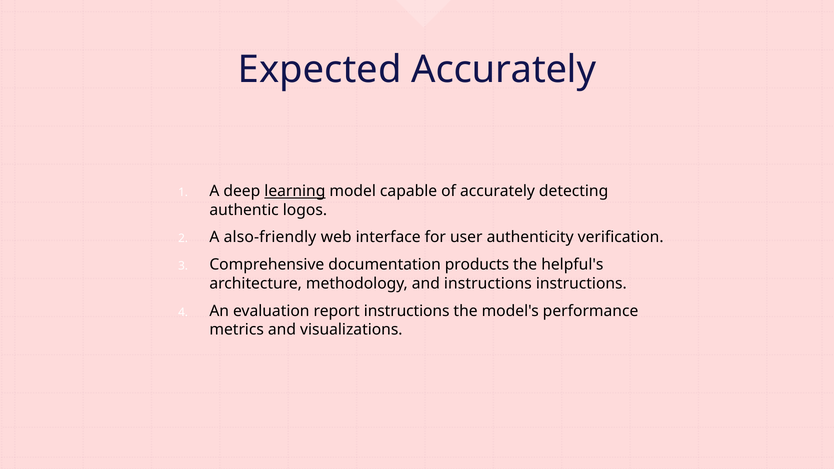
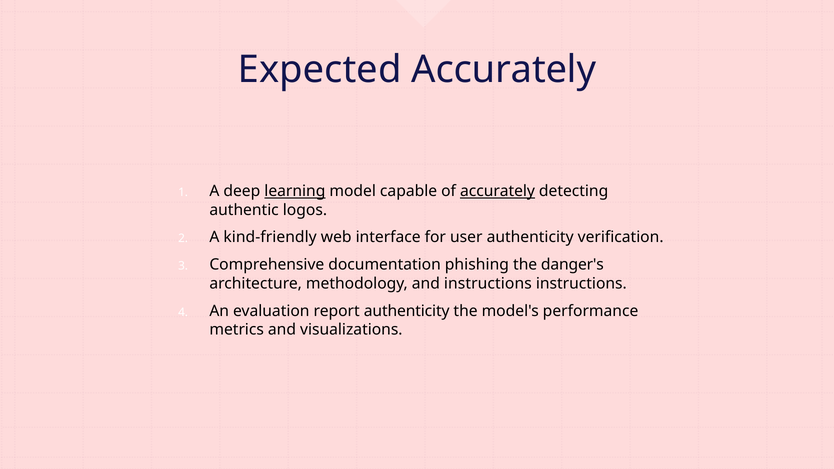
accurately at (497, 191) underline: none -> present
also-friendly: also-friendly -> kind-friendly
products: products -> phishing
helpful's: helpful's -> danger's
report instructions: instructions -> authenticity
